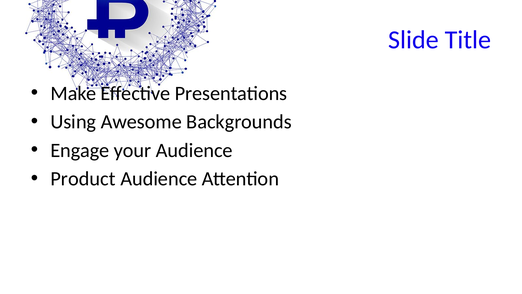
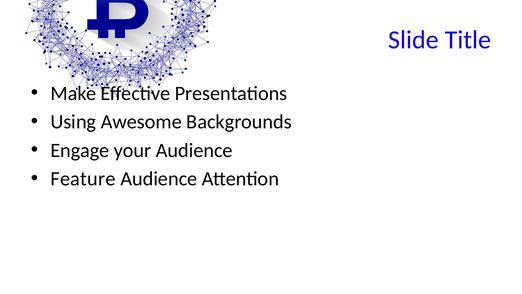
Product: Product -> Feature
